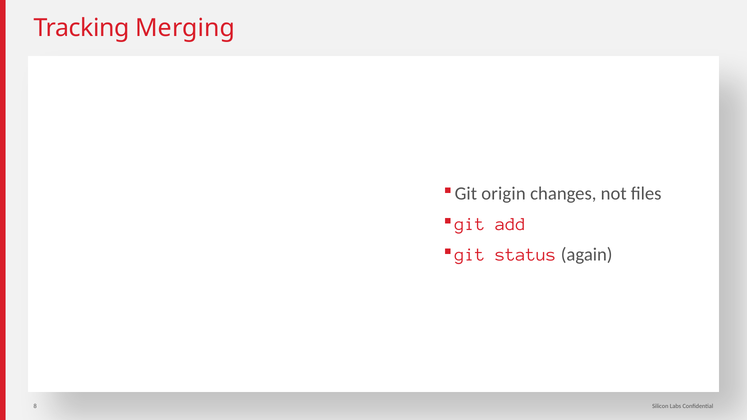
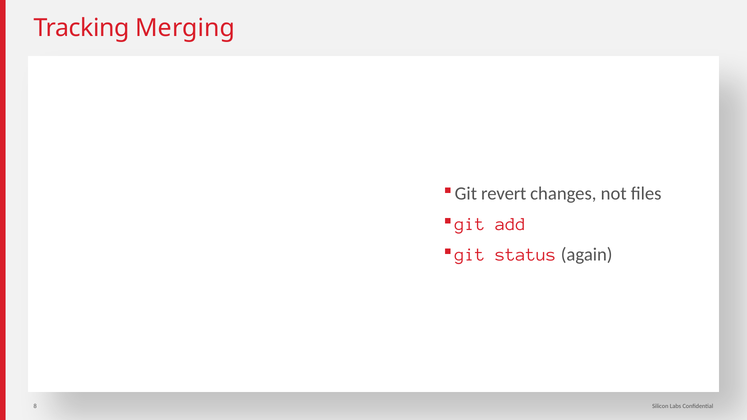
origin: origin -> revert
